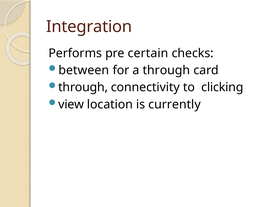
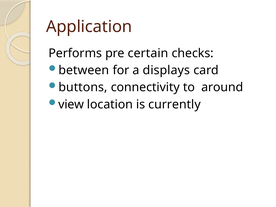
Integration: Integration -> Application
a through: through -> displays
through at (83, 87): through -> buttons
clicking: clicking -> around
